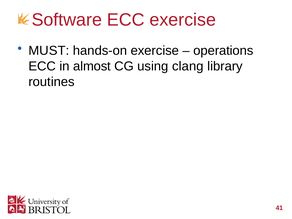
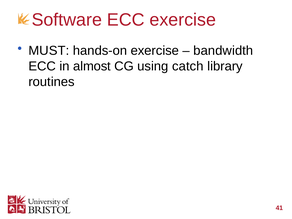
operations: operations -> bandwidth
clang: clang -> catch
